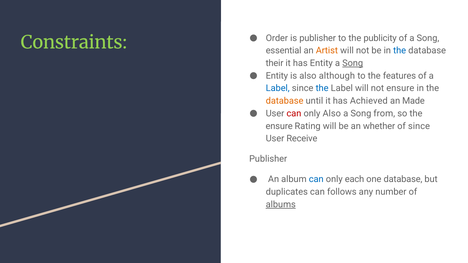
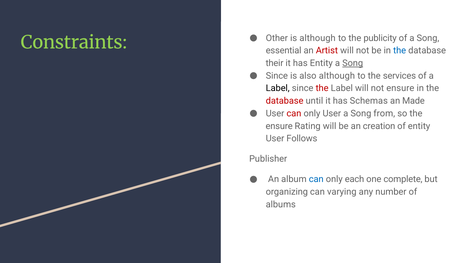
Order: Order -> Other
is publisher: publisher -> although
Artist colour: orange -> red
Entity at (277, 76): Entity -> Since
features: features -> services
Label at (278, 88) colour: blue -> black
the at (322, 88) colour: blue -> red
database at (285, 101) colour: orange -> red
Achieved: Achieved -> Schemas
only Also: Also -> User
whether: whether -> creation
of since: since -> entity
Receive: Receive -> Follows
one database: database -> complete
duplicates: duplicates -> organizing
follows: follows -> varying
albums underline: present -> none
